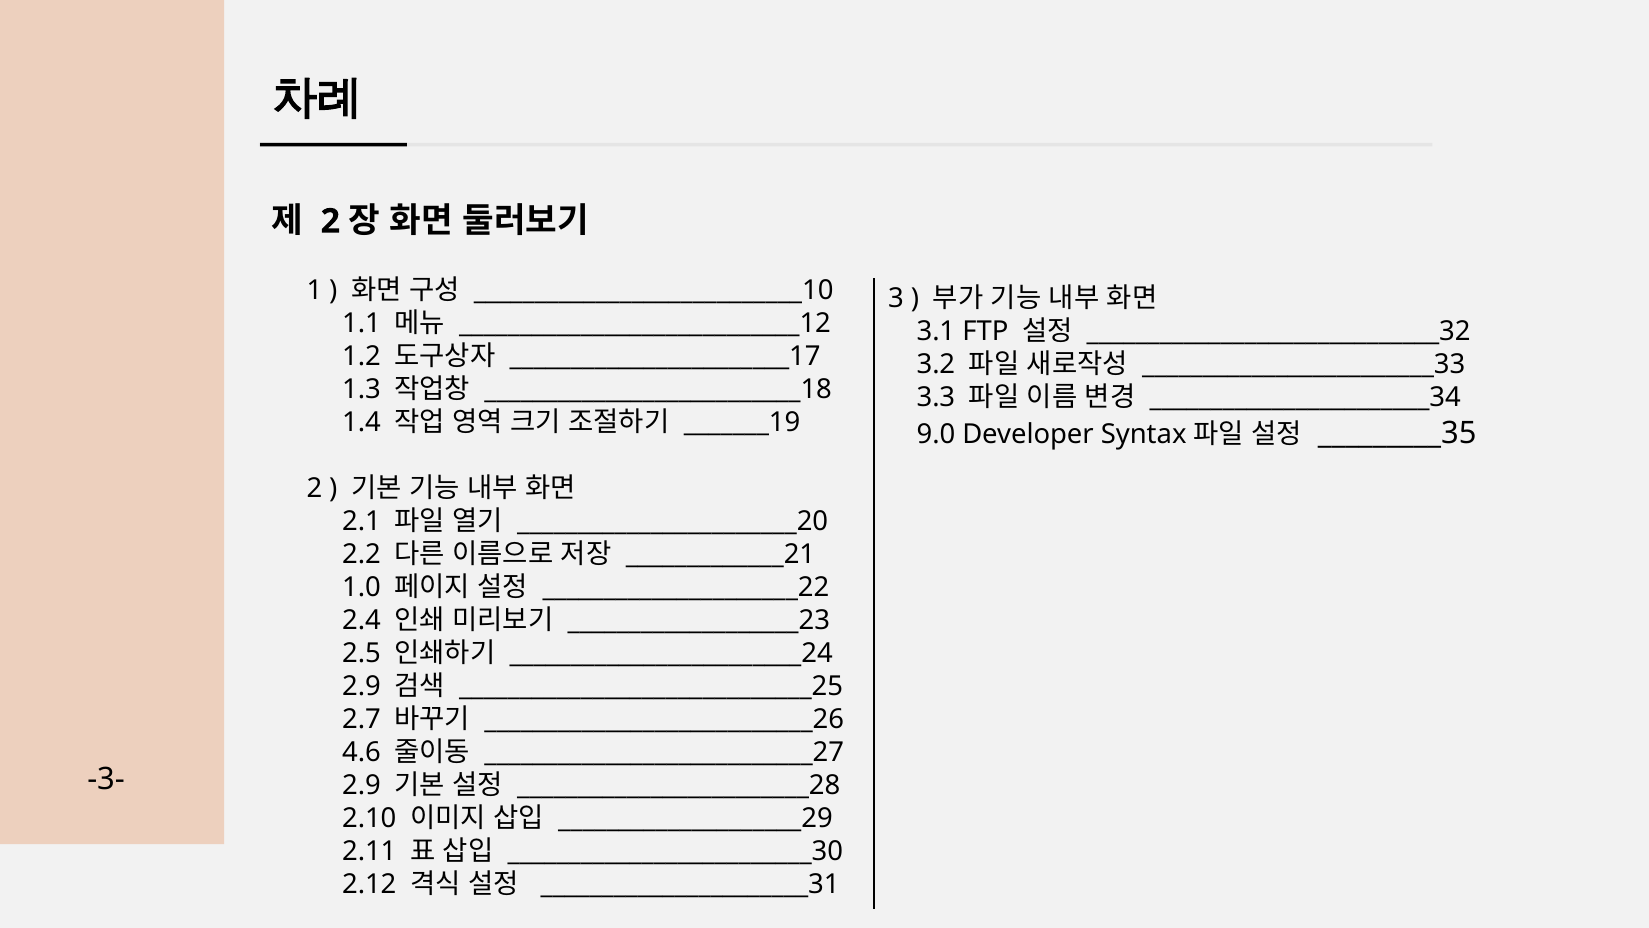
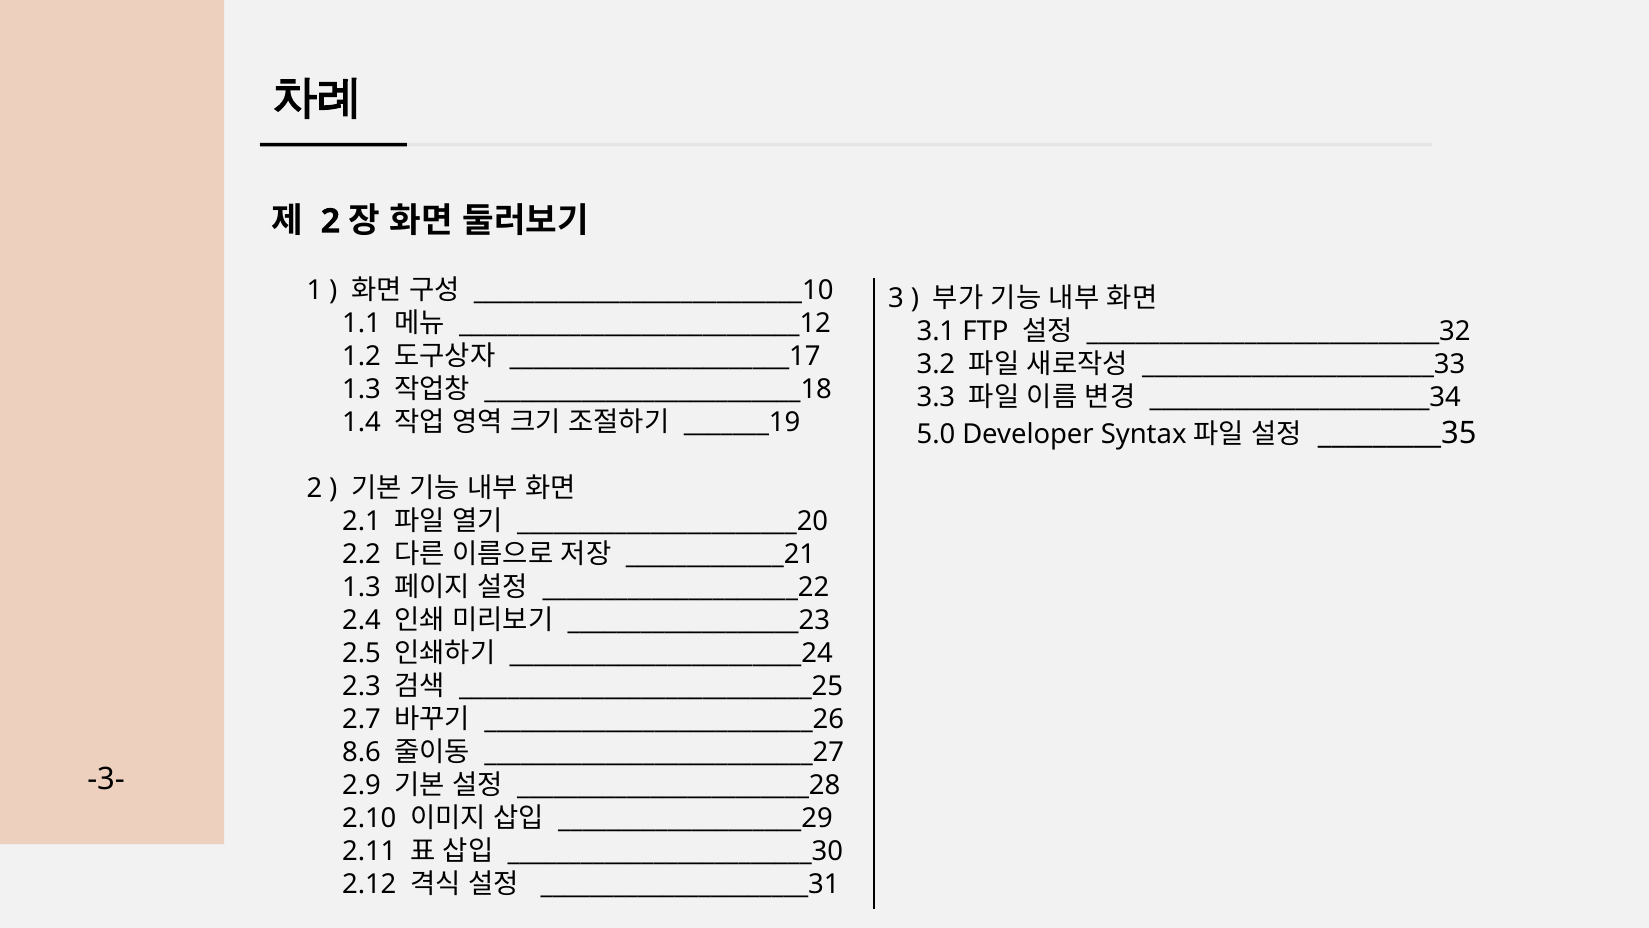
9.0: 9.0 -> 5.0
1.0 at (362, 587): 1.0 -> 1.3
2.9 at (362, 686): 2.9 -> 2.3
4.6: 4.6 -> 8.6
